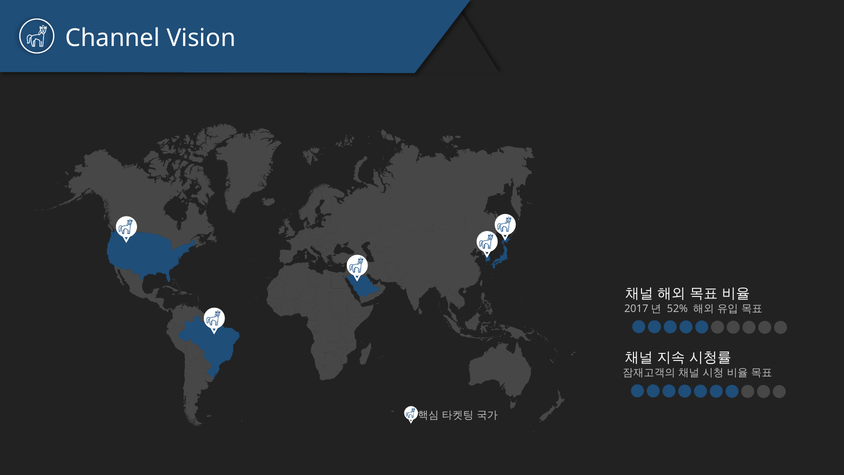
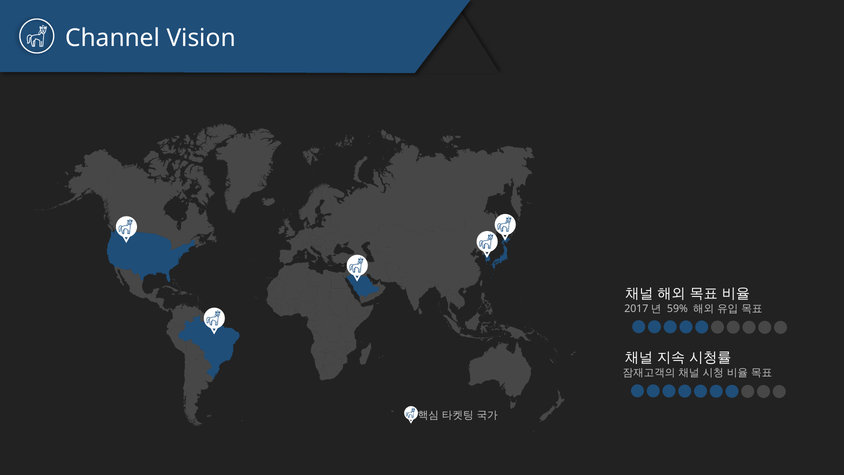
52%: 52% -> 59%
